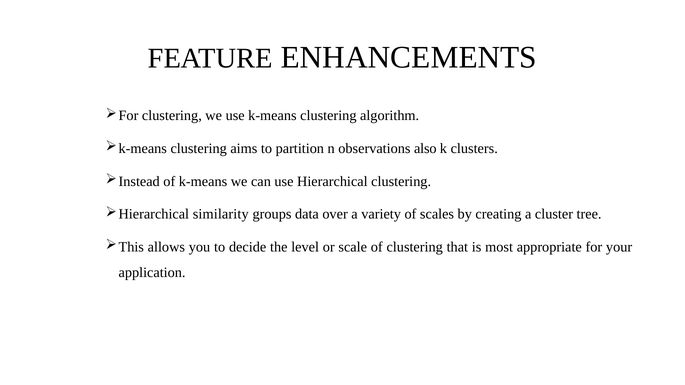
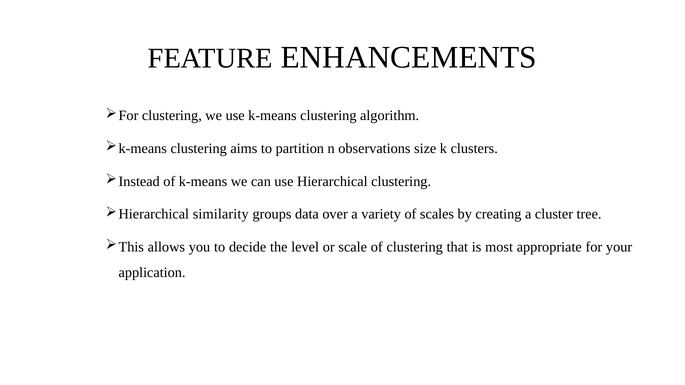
also: also -> size
